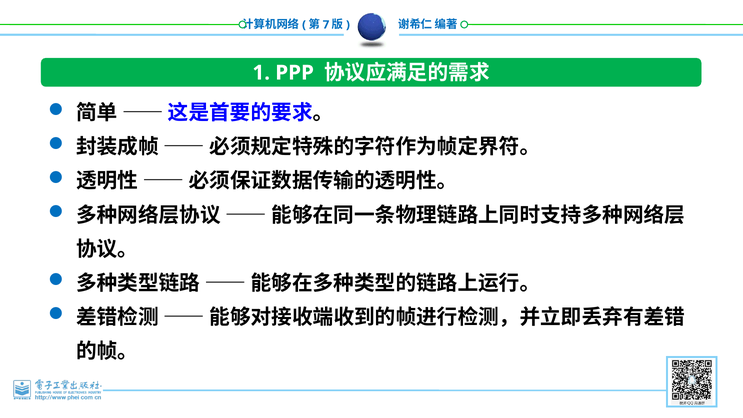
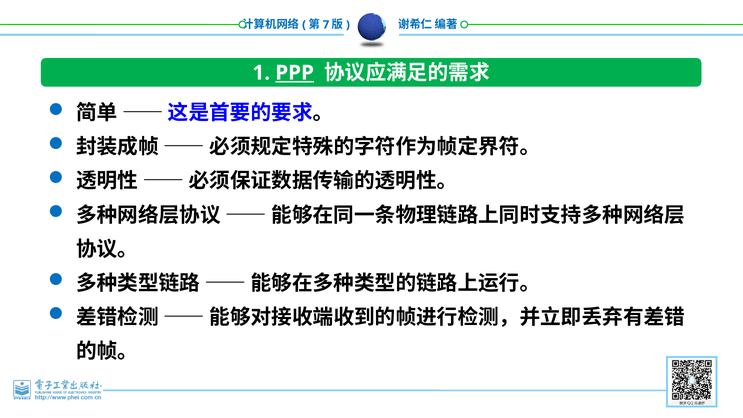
PPP underline: none -> present
